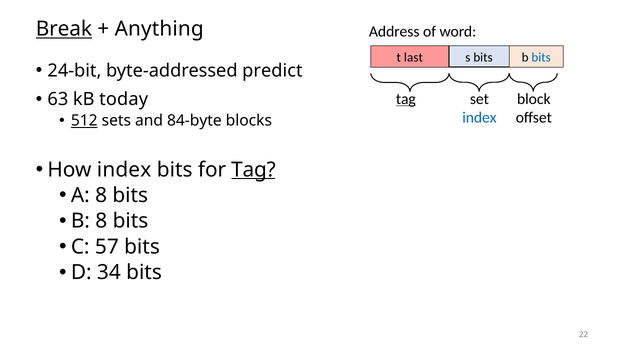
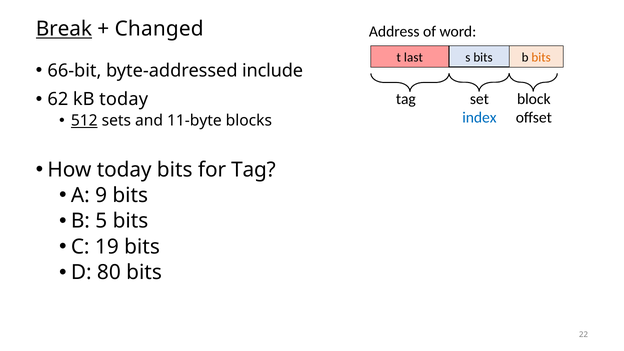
Anything: Anything -> Changed
bits at (541, 57) colour: blue -> orange
24-bit: 24-bit -> 66-bit
predict: predict -> include
63: 63 -> 62
tag at (406, 99) underline: present -> none
84-byte: 84-byte -> 11-byte
How index: index -> today
Tag at (253, 170) underline: present -> none
A 8: 8 -> 9
B 8: 8 -> 5
57: 57 -> 19
34: 34 -> 80
